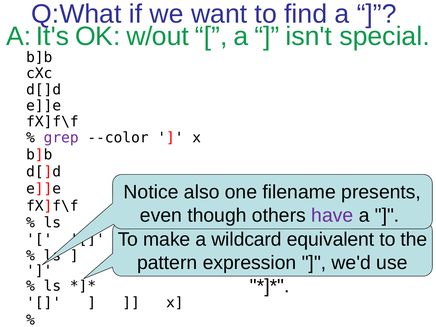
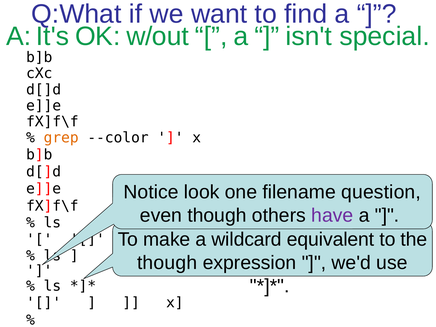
grep colour: purple -> orange
also: also -> look
presents: presents -> question
pattern at (167, 263): pattern -> though
